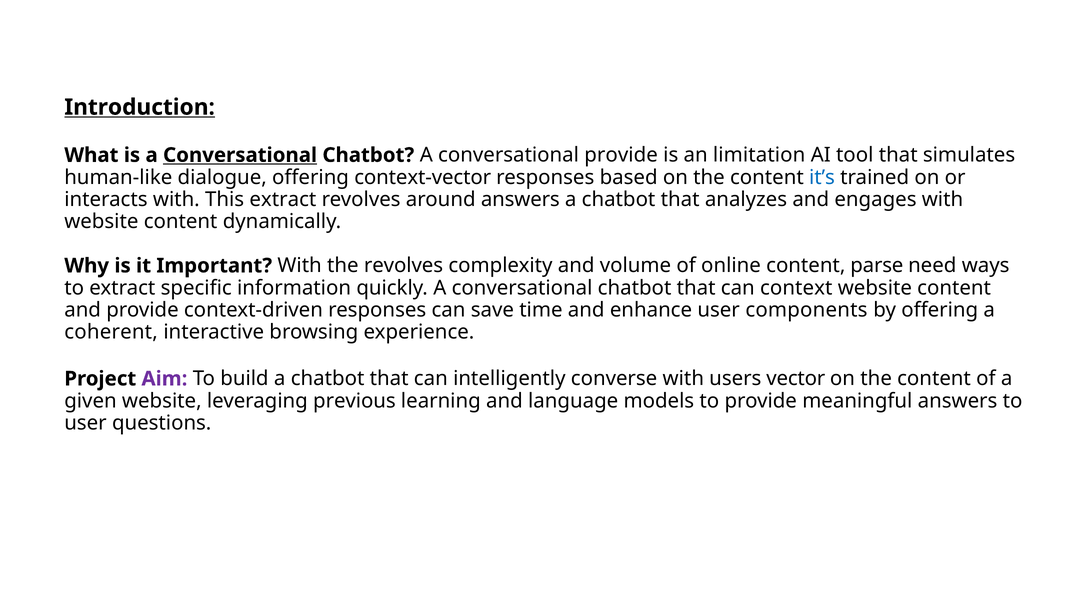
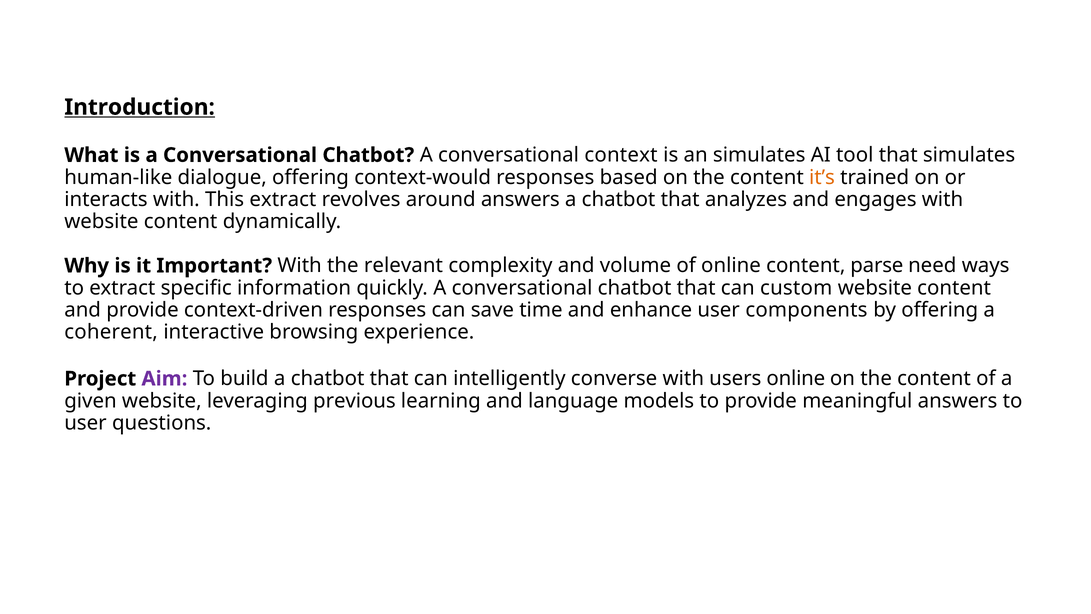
Conversational at (240, 155) underline: present -> none
conversational provide: provide -> context
an limitation: limitation -> simulates
context-vector: context-vector -> context-would
it’s colour: blue -> orange
the revolves: revolves -> relevant
context: context -> custom
users vector: vector -> online
